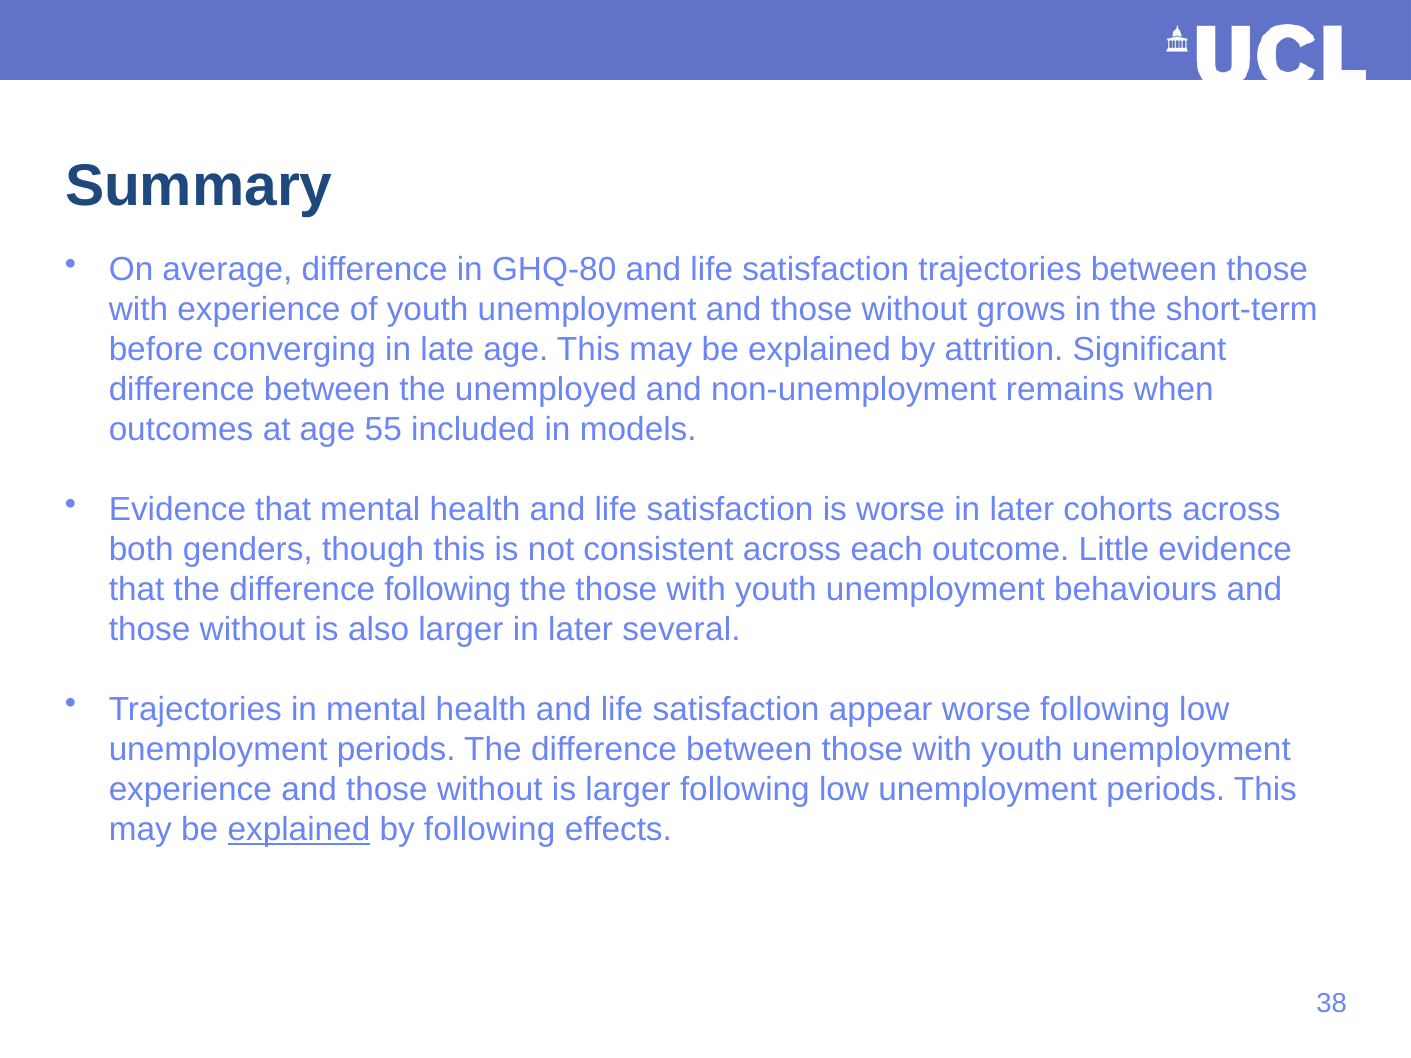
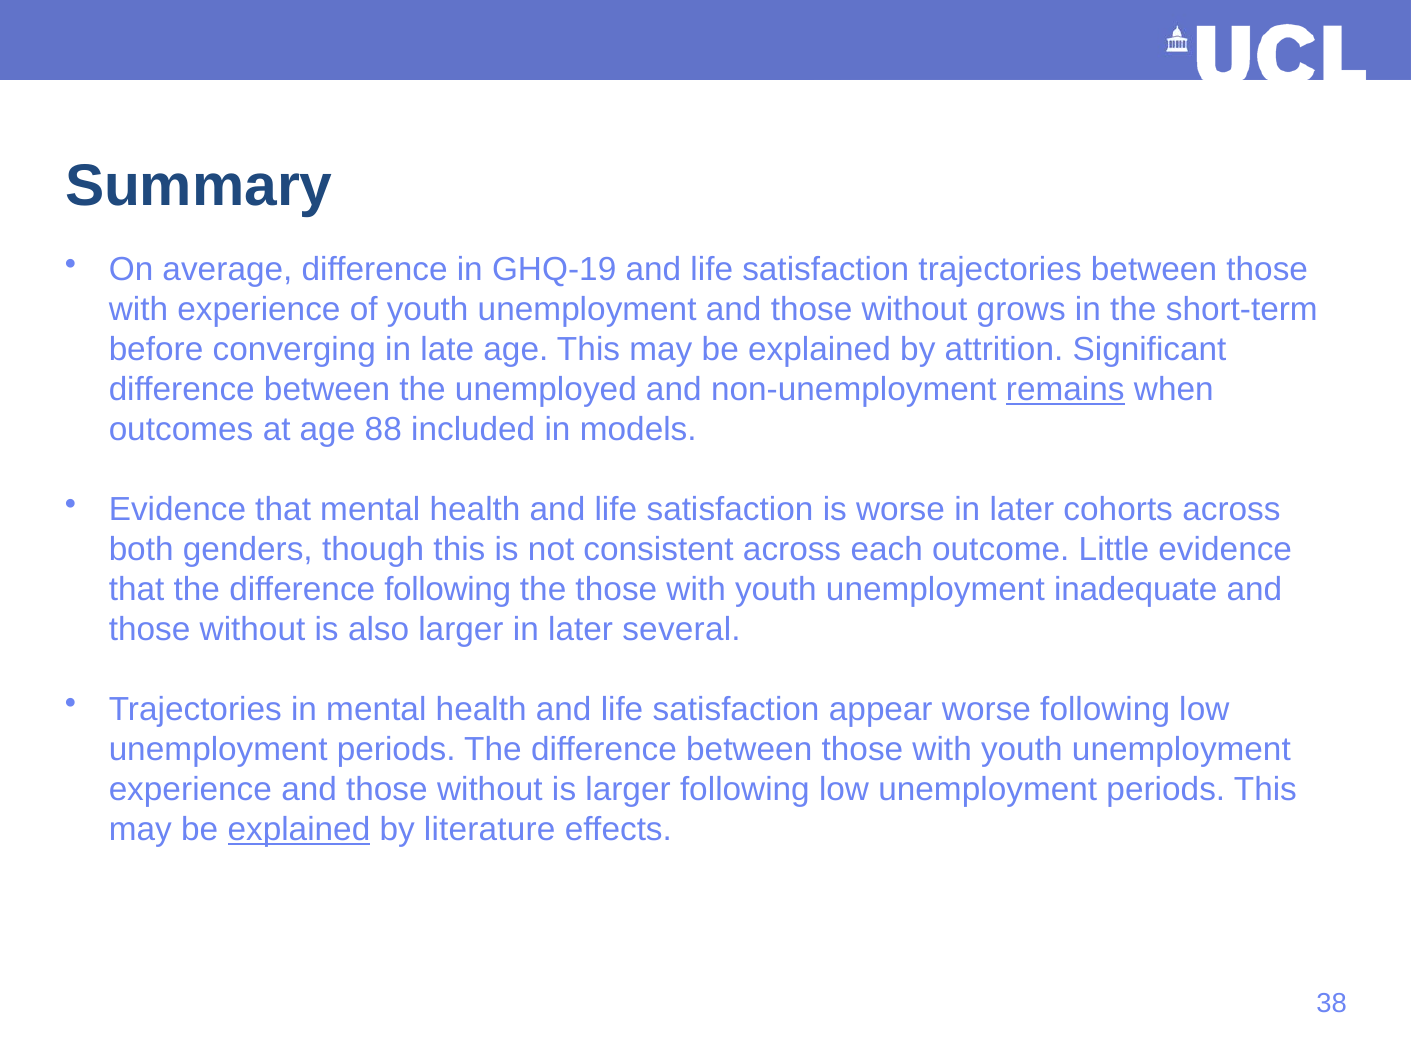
GHQ-80: GHQ-80 -> GHQ-19
remains underline: none -> present
55: 55 -> 88
behaviours: behaviours -> inadequate
by following: following -> literature
